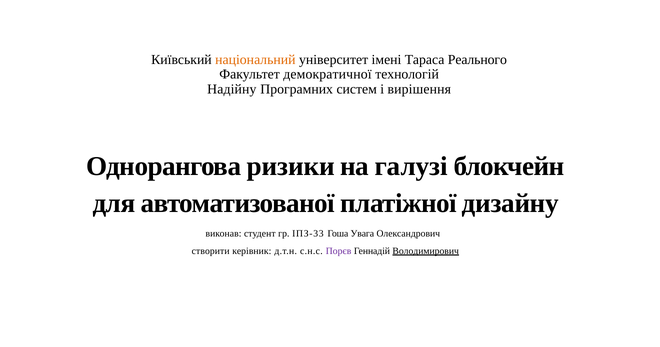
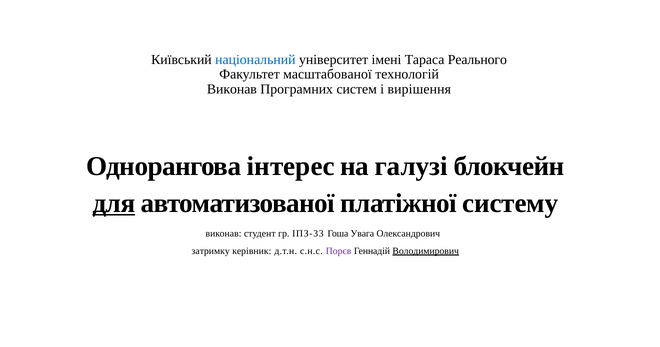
національний colour: orange -> blue
демократичної: демократичної -> масштабованої
Надійну at (232, 89): Надійну -> Виконав
ризики: ризики -> інтерес
для underline: none -> present
дизайну: дизайну -> систему
створити: створити -> затримку
